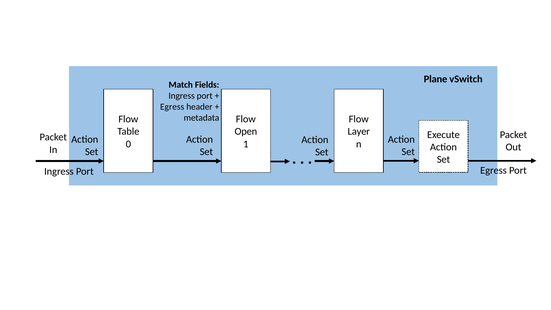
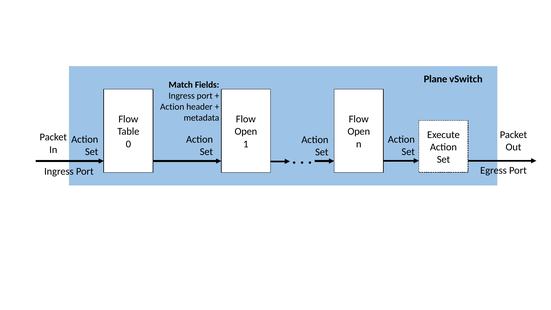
Egress at (172, 107): Egress -> Action
Layer at (359, 132): Layer -> Open
